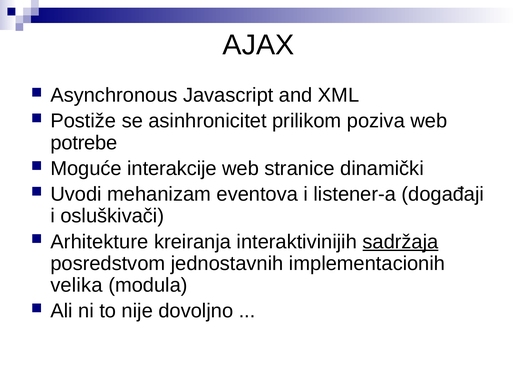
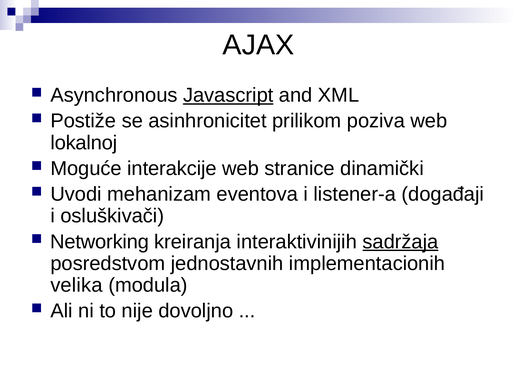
Javascript underline: none -> present
potrebe: potrebe -> lokalnoj
Arhitekture: Arhitekture -> Networking
